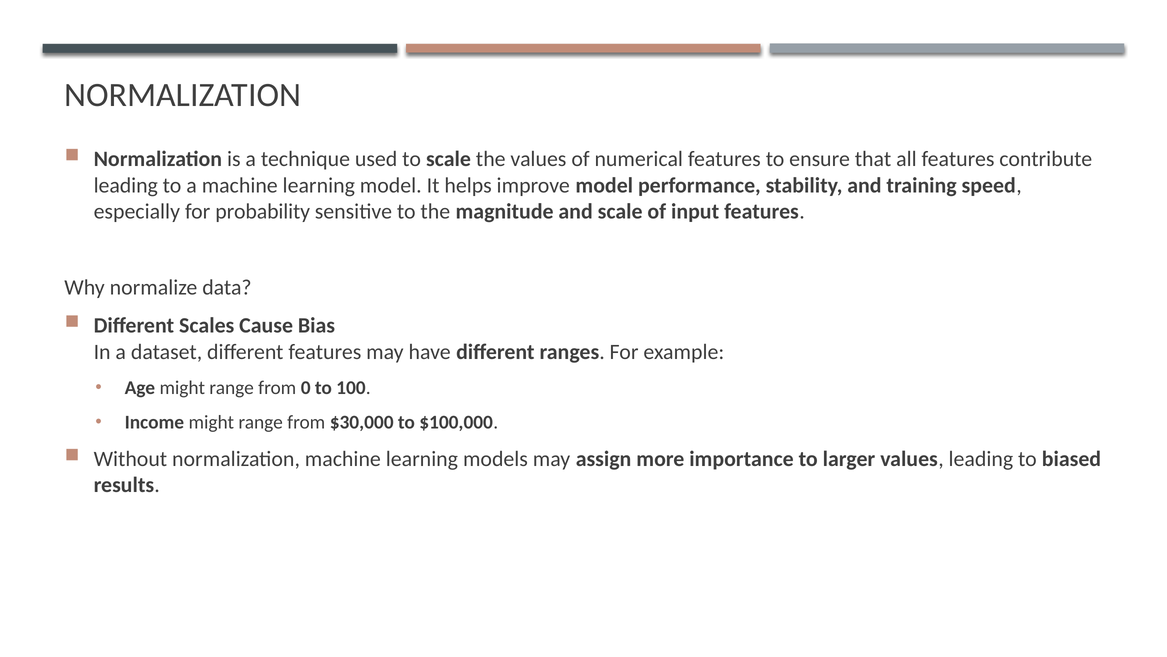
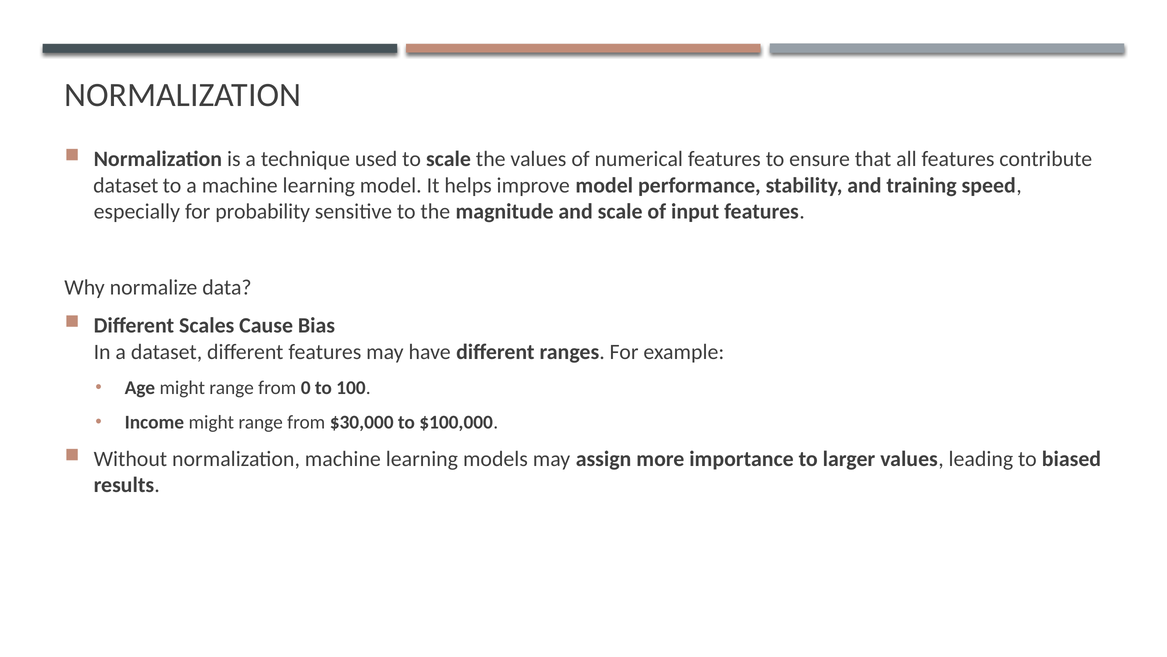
leading at (126, 185): leading -> dataset
